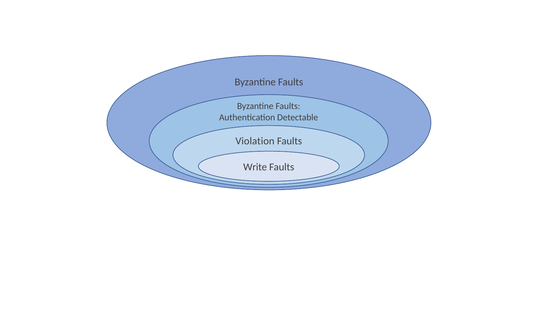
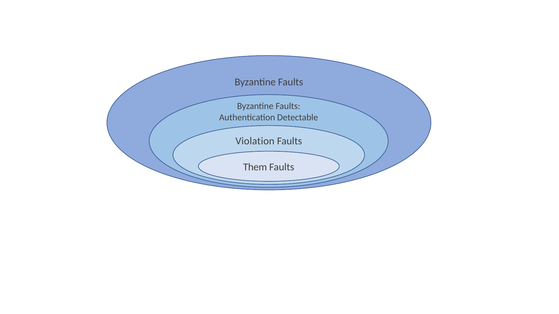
Write: Write -> Them
